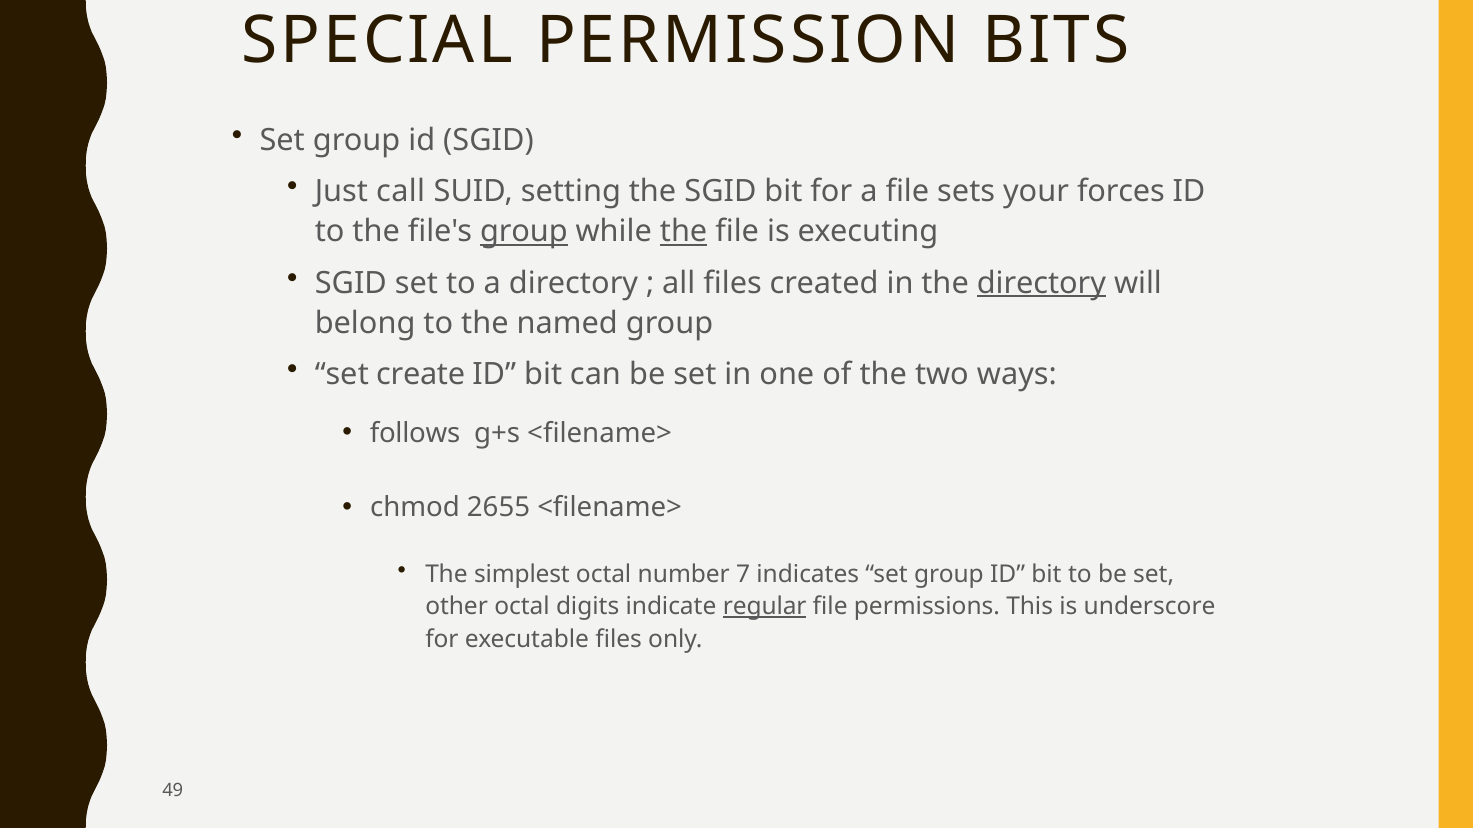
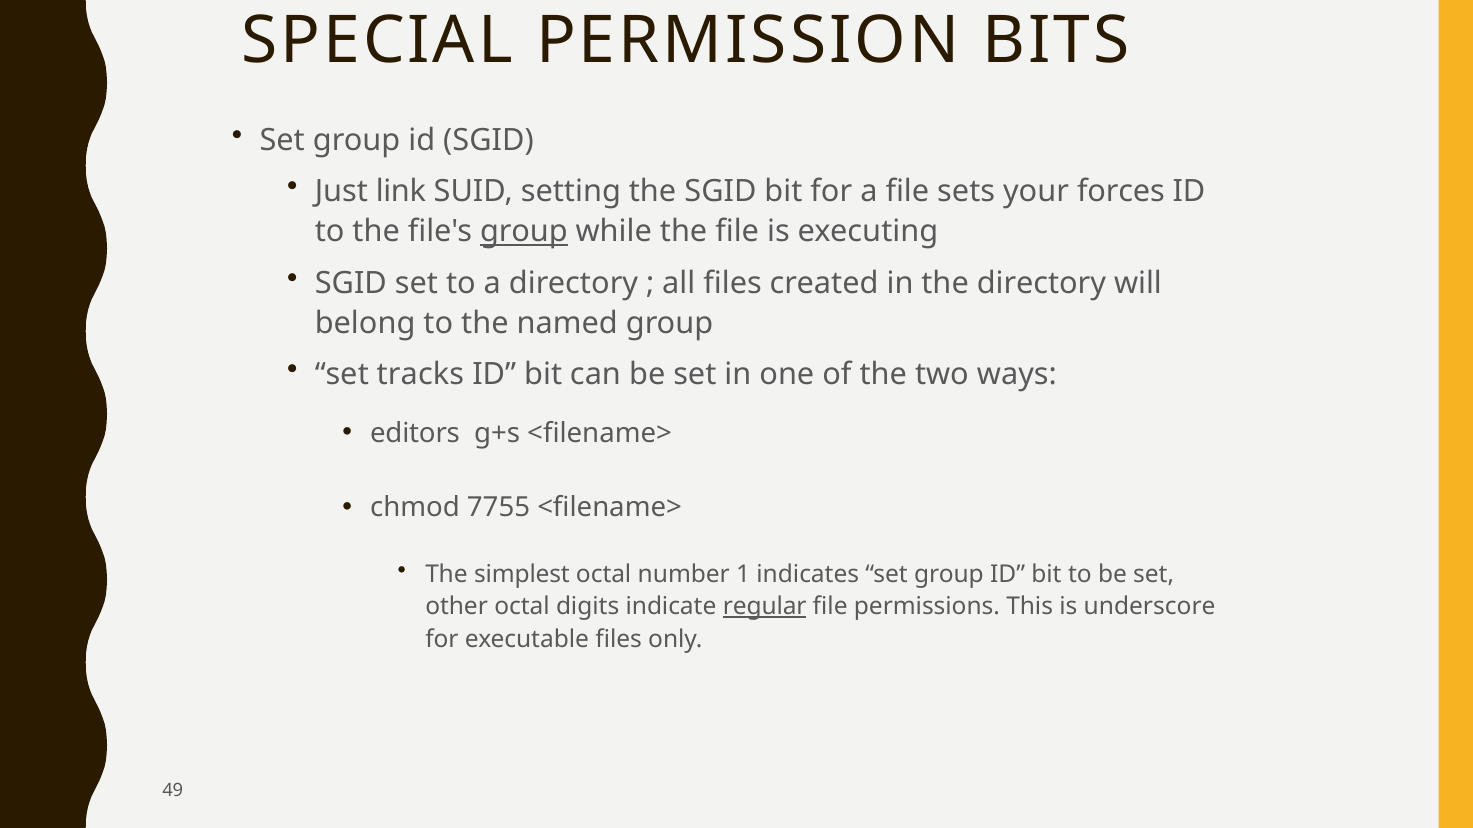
call: call -> link
the at (684, 232) underline: present -> none
directory at (1041, 283) underline: present -> none
create: create -> tracks
follows: follows -> editors
2655: 2655 -> 7755
7: 7 -> 1
